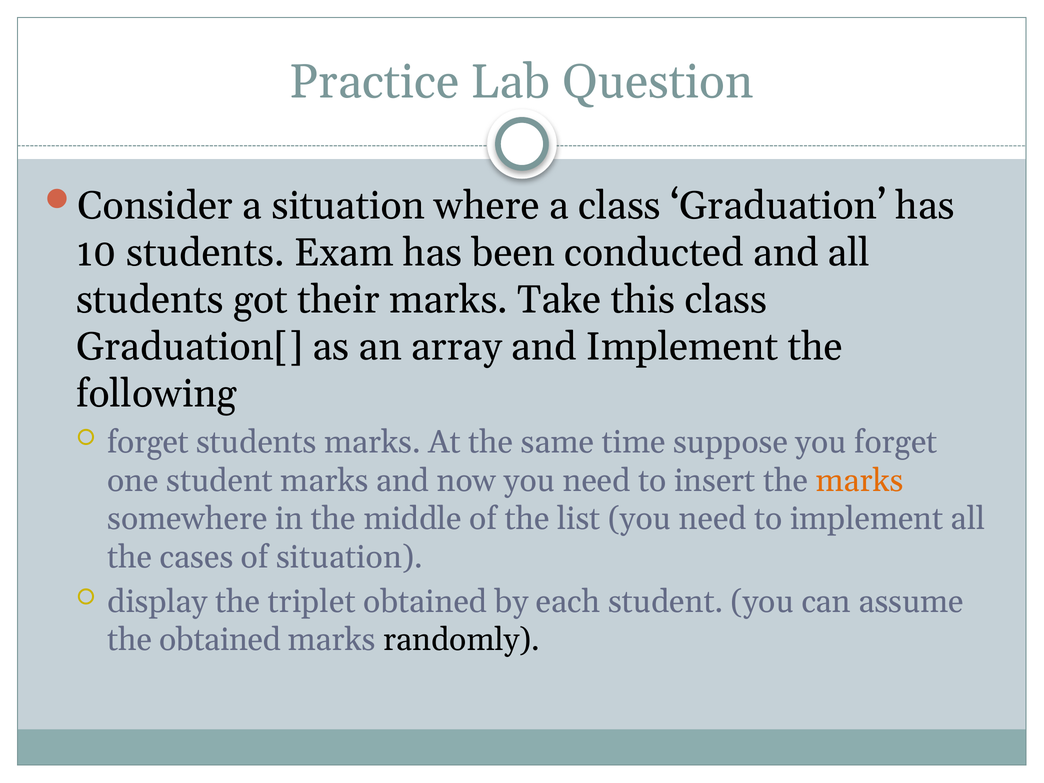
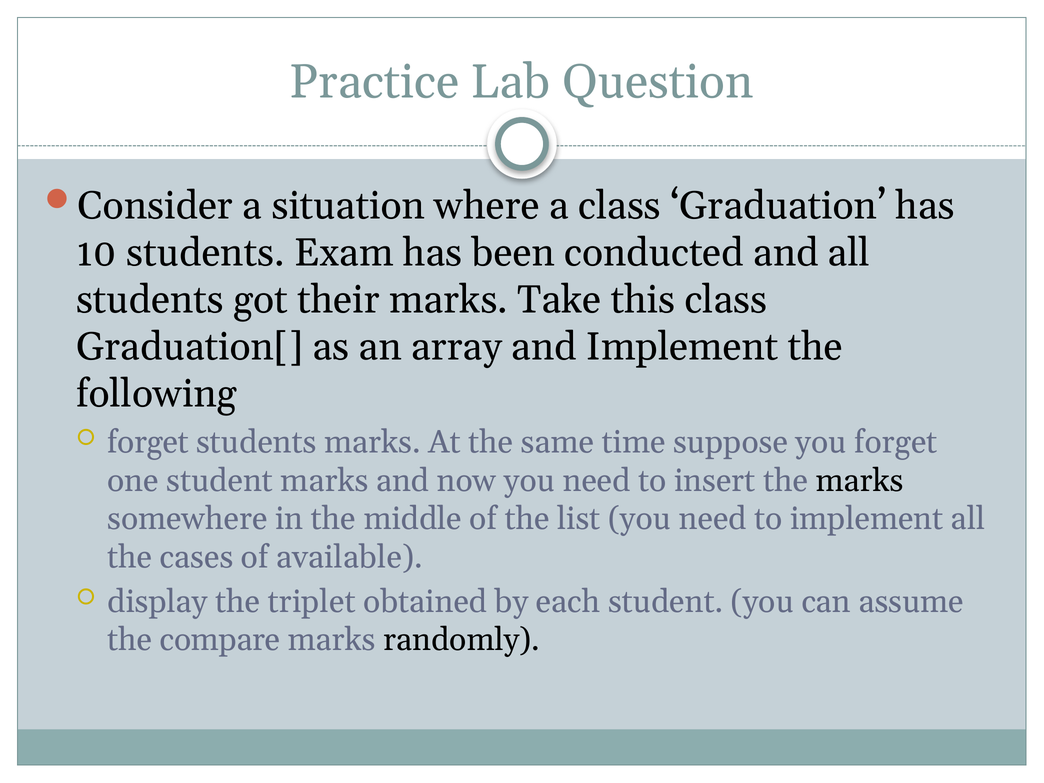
marks at (860, 481) colour: orange -> black
of situation: situation -> available
the obtained: obtained -> compare
